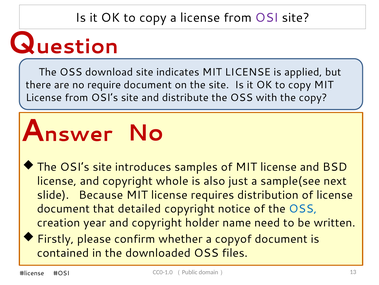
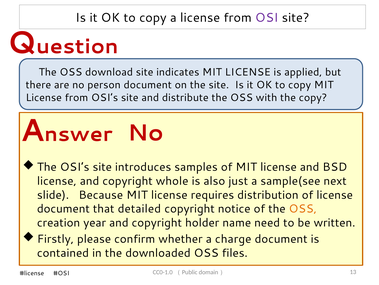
require: require -> person
OSS at (303, 208) colour: blue -> orange
copyof: copyof -> charge
